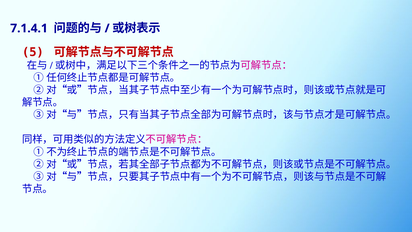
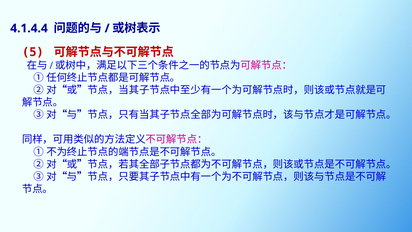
7.1.4.1: 7.1.4.1 -> 4.1.4.4
